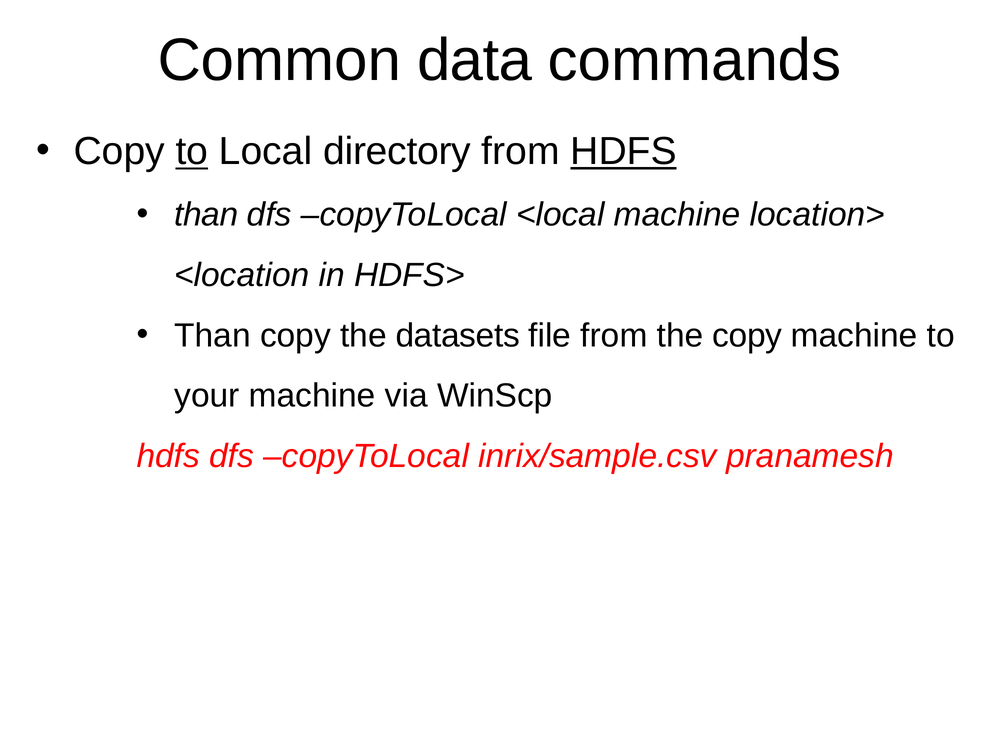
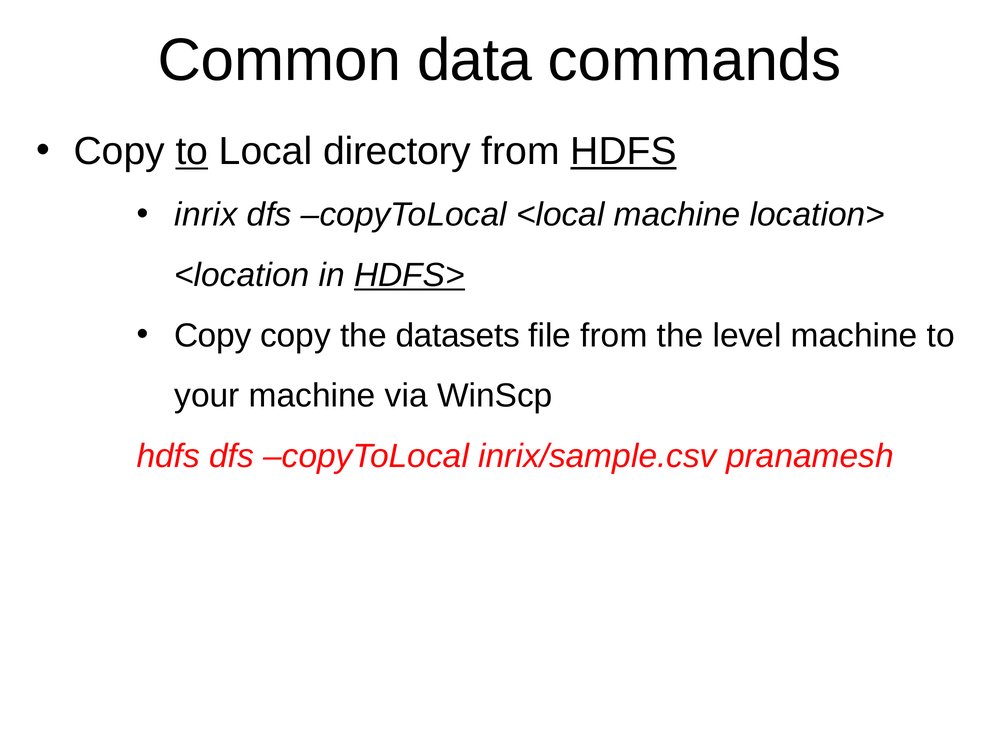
than at (206, 215): than -> inrix
HDFS> underline: none -> present
Than at (213, 336): Than -> Copy
the copy: copy -> level
